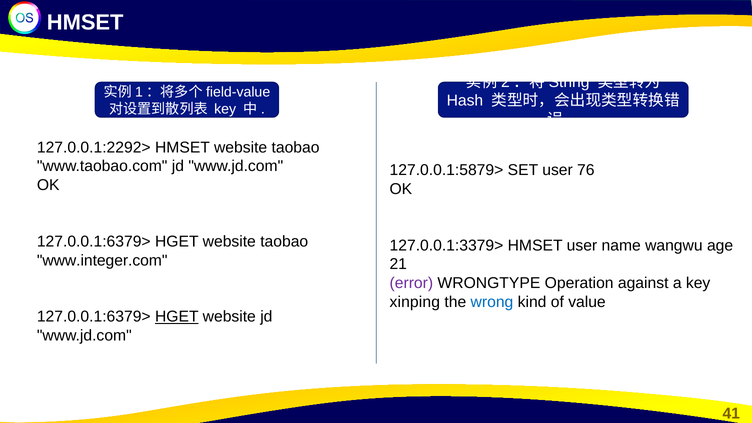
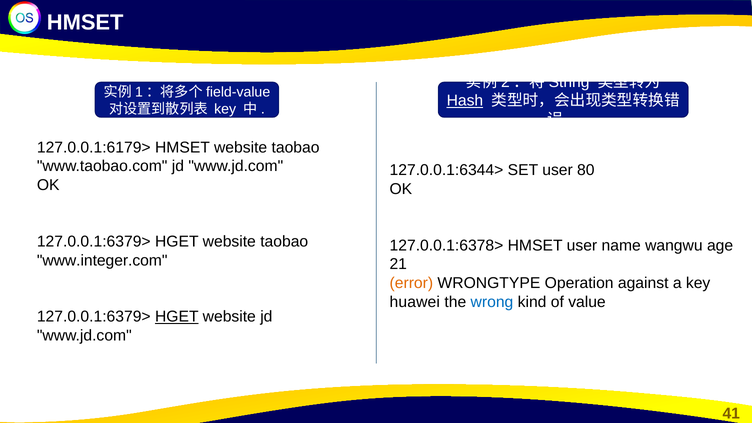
Hash underline: none -> present
127.0.0.1:2292>: 127.0.0.1:2292> -> 127.0.0.1:6179>
127.0.0.1:5879>: 127.0.0.1:5879> -> 127.0.0.1:6344>
76: 76 -> 80
127.0.0.1:3379>: 127.0.0.1:3379> -> 127.0.0.1:6378>
error colour: purple -> orange
xinping: xinping -> huawei
